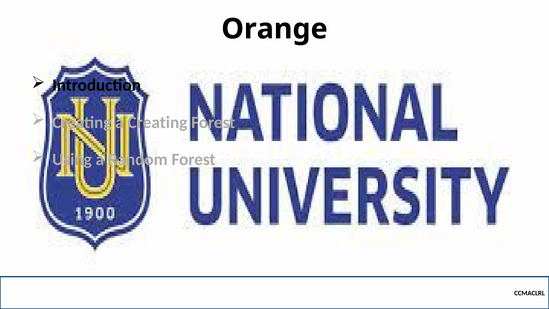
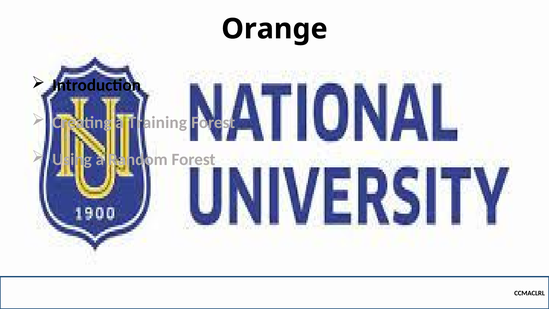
a Creating: Creating -> Training
